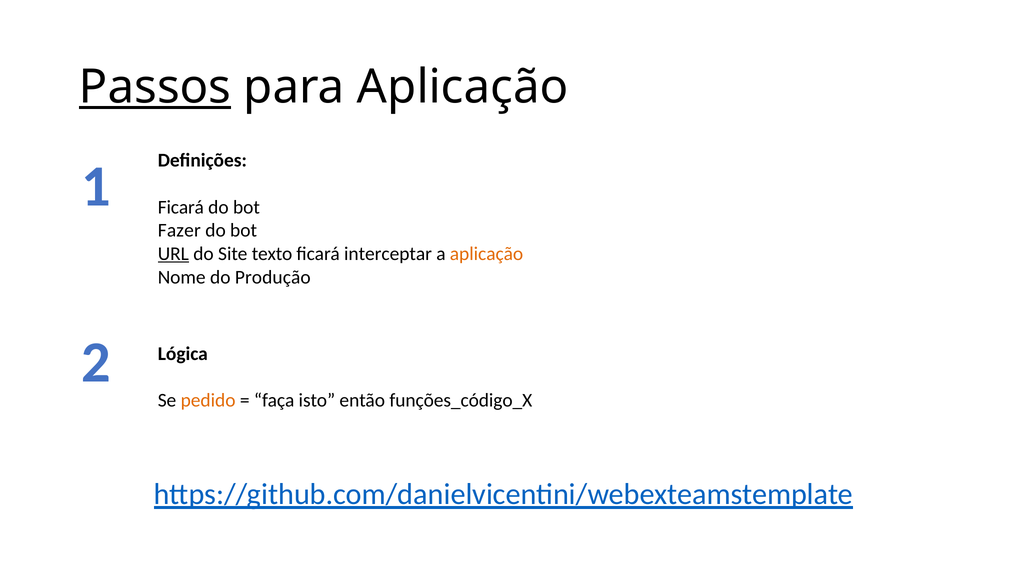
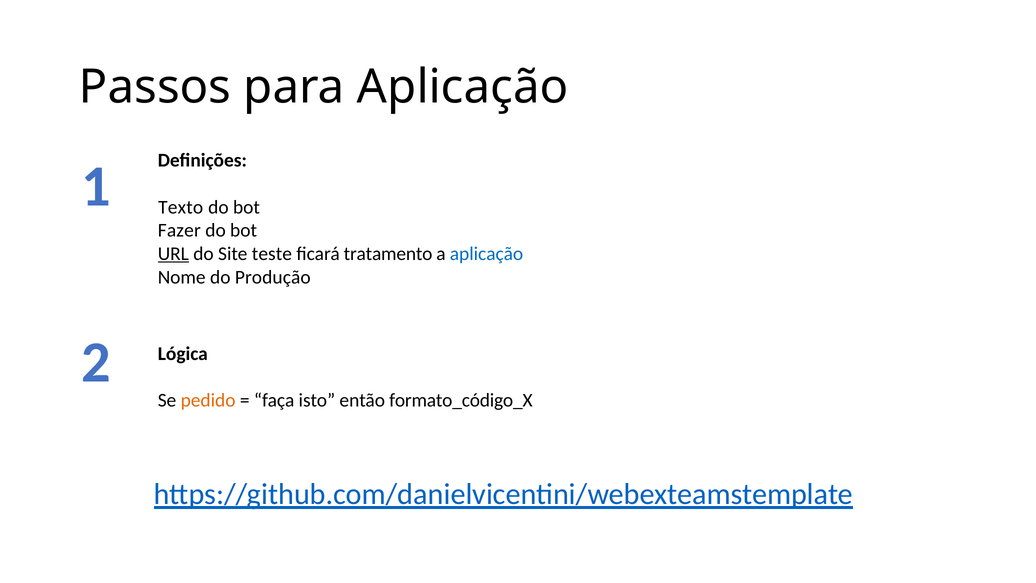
Passos underline: present -> none
Ficará at (181, 207): Ficará -> Texto
texto: texto -> teste
interceptar: interceptar -> tratamento
aplicação at (487, 254) colour: orange -> blue
funções_código_X: funções_código_X -> formato_código_X
